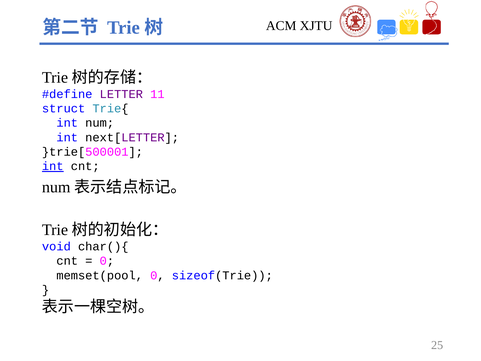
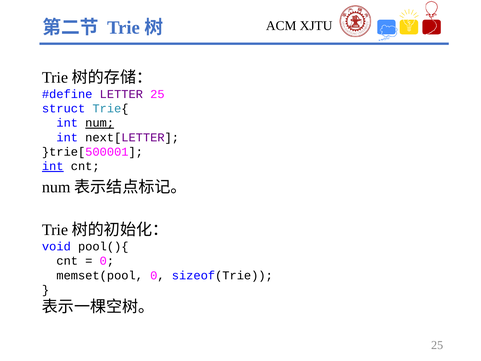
LETTER 11: 11 -> 25
num underline: none -> present
char(){: char(){ -> pool(){
